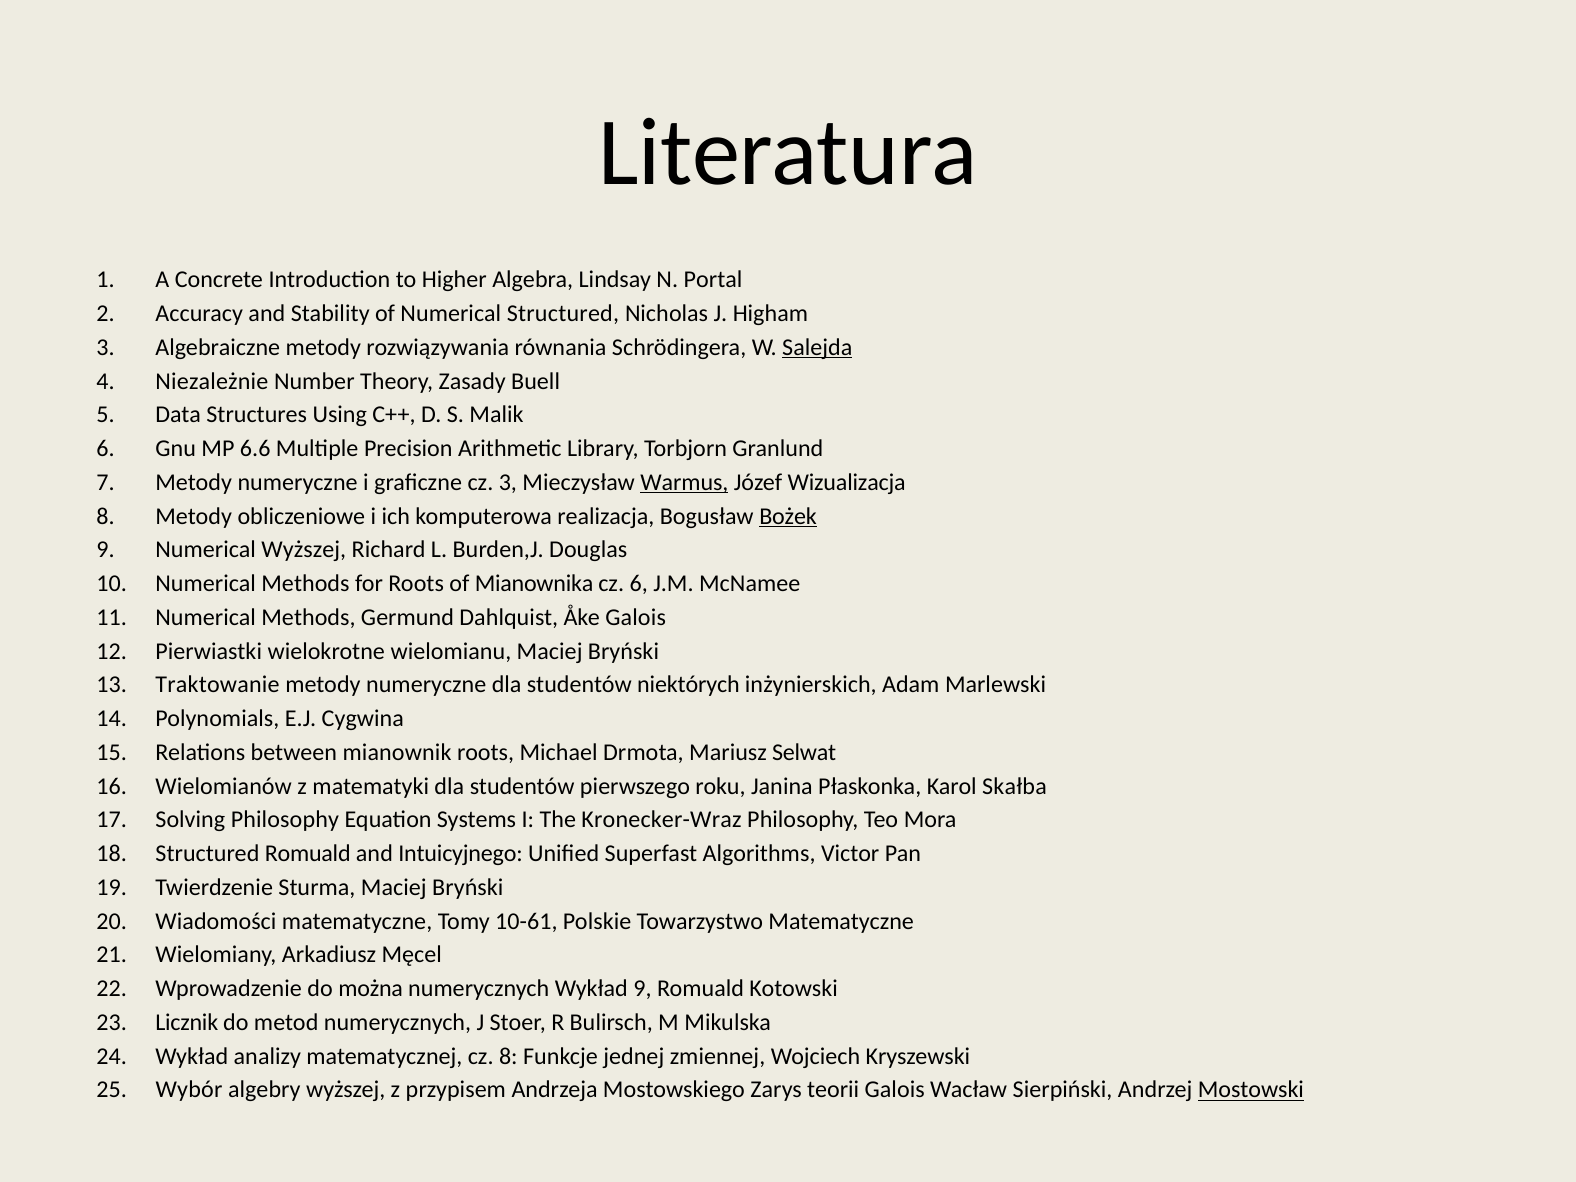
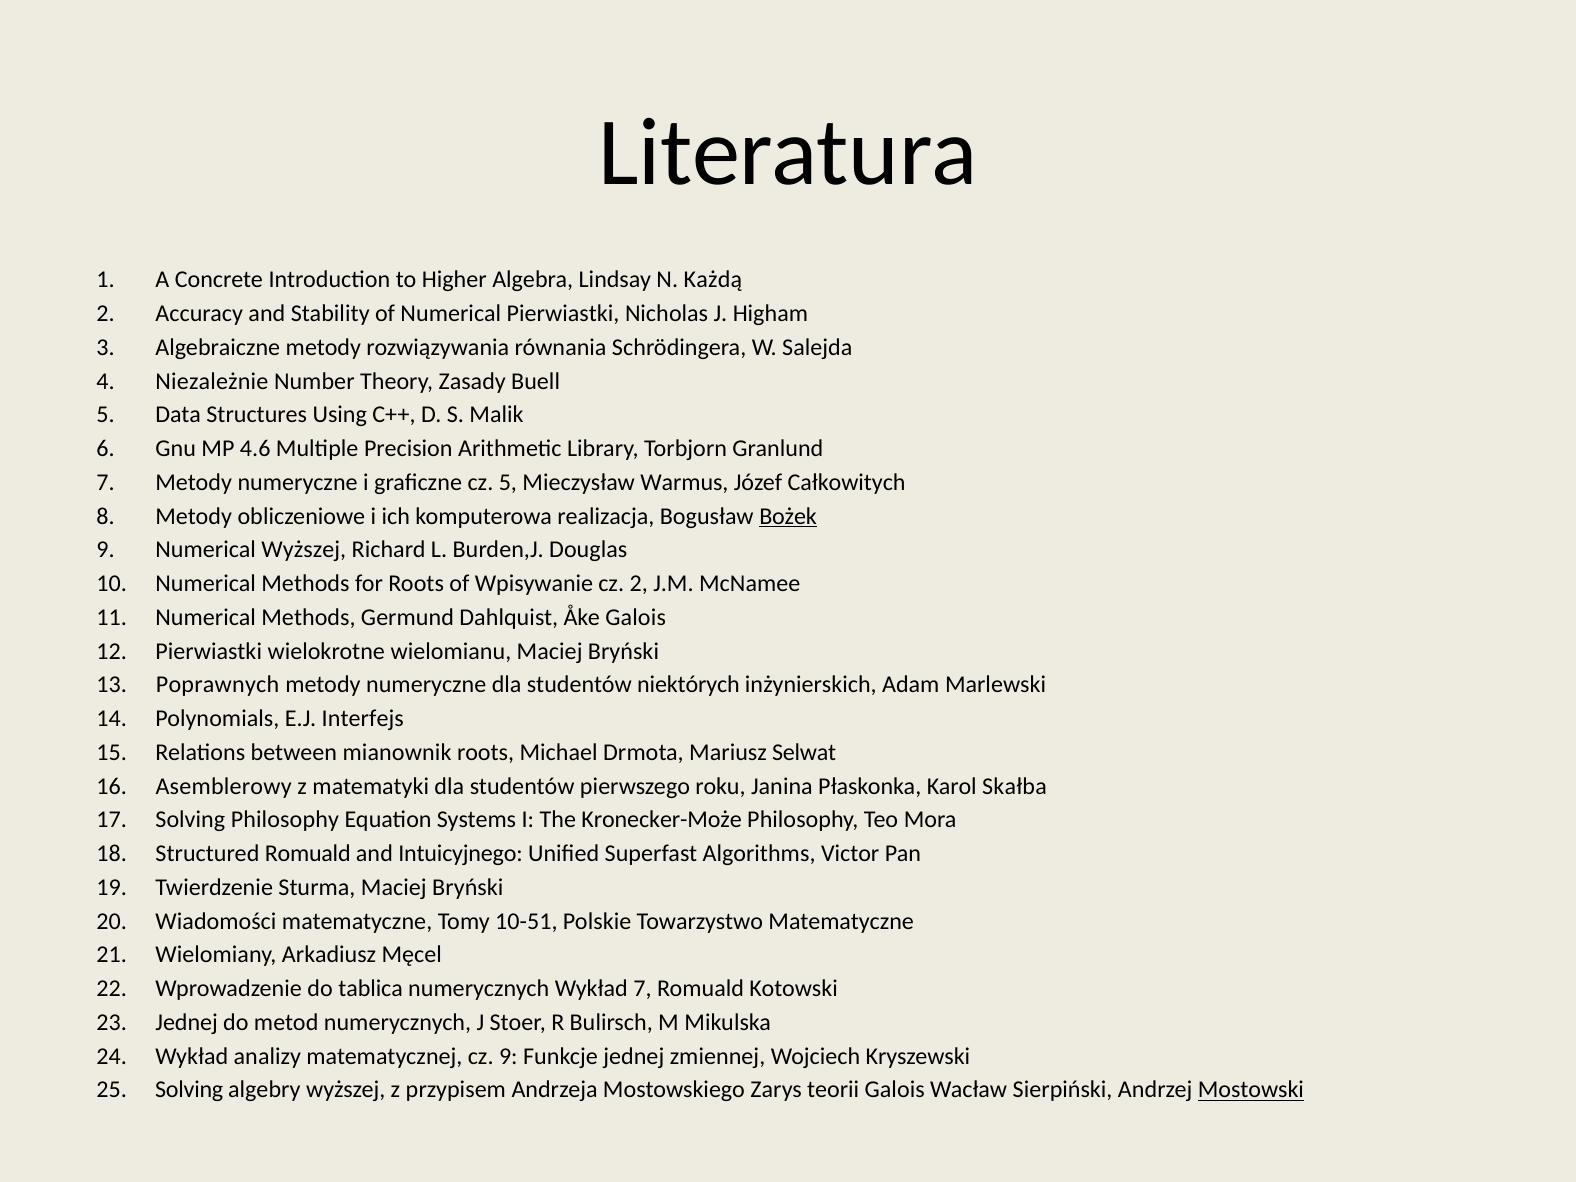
Portal: Portal -> Każdą
Numerical Structured: Structured -> Pierwiastki
Salejda underline: present -> none
6.6: 6.6 -> 4.6
cz 3: 3 -> 5
Warmus underline: present -> none
Wizualizacja: Wizualizacja -> Całkowitych
Mianownika: Mianownika -> Wpisywanie
cz 6: 6 -> 2
Traktowanie: Traktowanie -> Poprawnych
Cygwina: Cygwina -> Interfejs
Wielomianów: Wielomianów -> Asemblerowy
Kronecker-Wraz: Kronecker-Wraz -> Kronecker-Może
10-61: 10-61 -> 10-51
można: można -> tablica
Wykład 9: 9 -> 7
Licznik at (187, 1022): Licznik -> Jednej
cz 8: 8 -> 9
Wybór at (189, 1090): Wybór -> Solving
